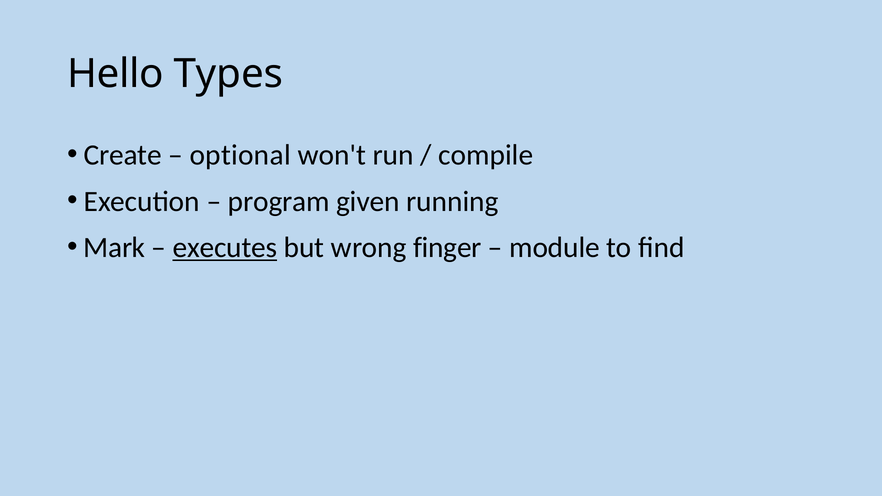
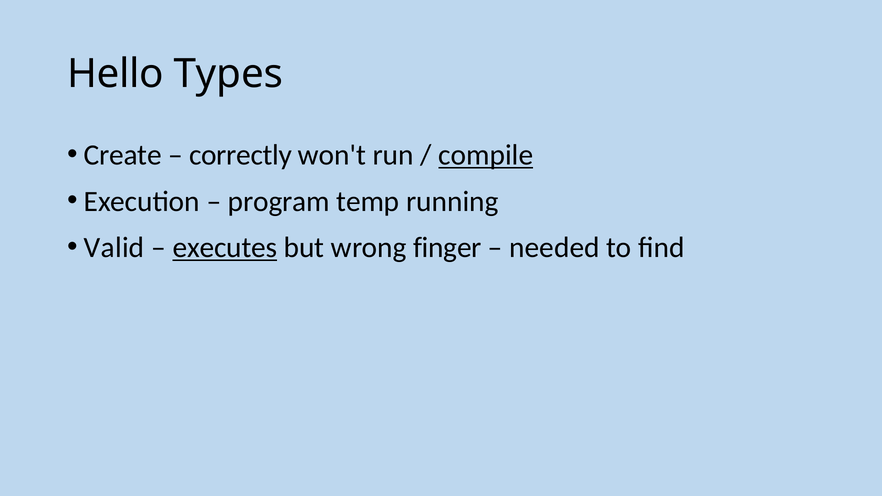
optional: optional -> correctly
compile underline: none -> present
given: given -> temp
Mark: Mark -> Valid
module: module -> needed
